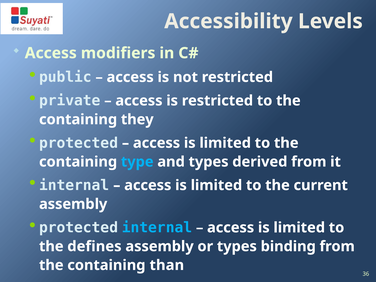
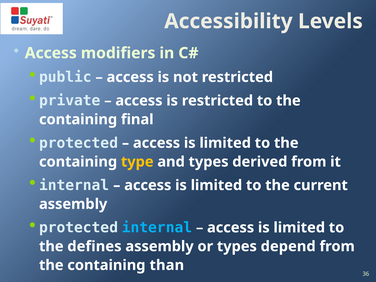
they: they -> final
type colour: light blue -> yellow
binding: binding -> depend
